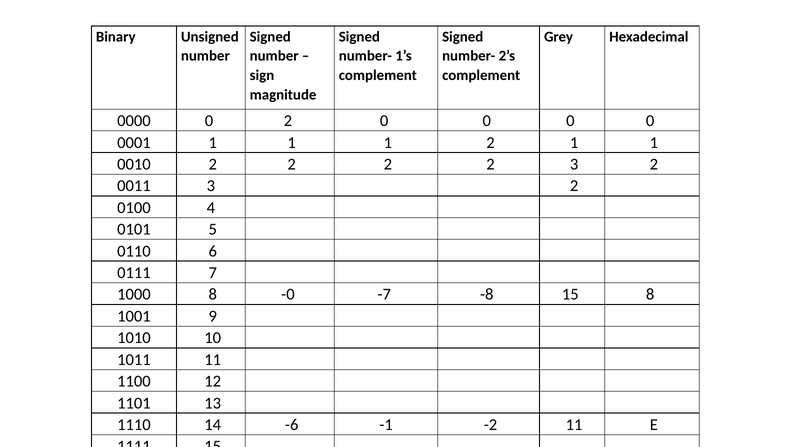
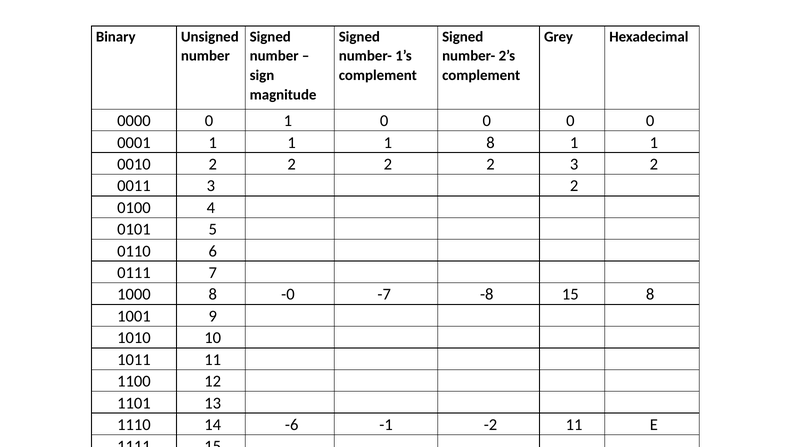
0 2: 2 -> 1
1 2: 2 -> 8
